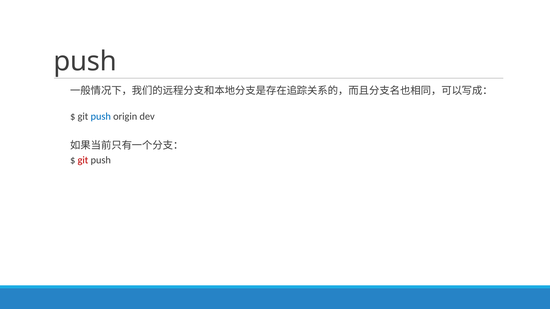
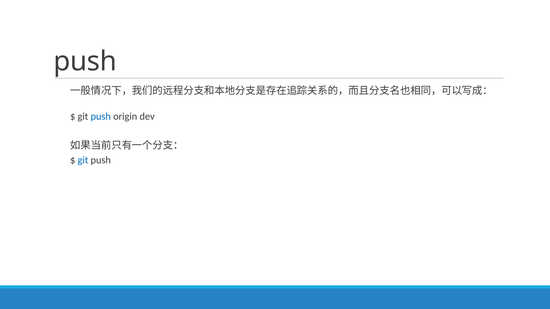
git at (83, 160) colour: red -> blue
